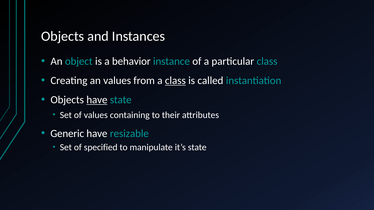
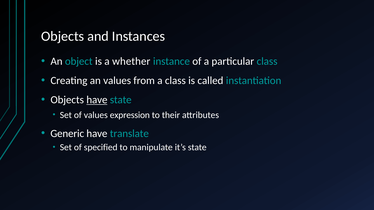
behavior: behavior -> whether
class at (175, 81) underline: present -> none
containing: containing -> expression
resizable: resizable -> translate
